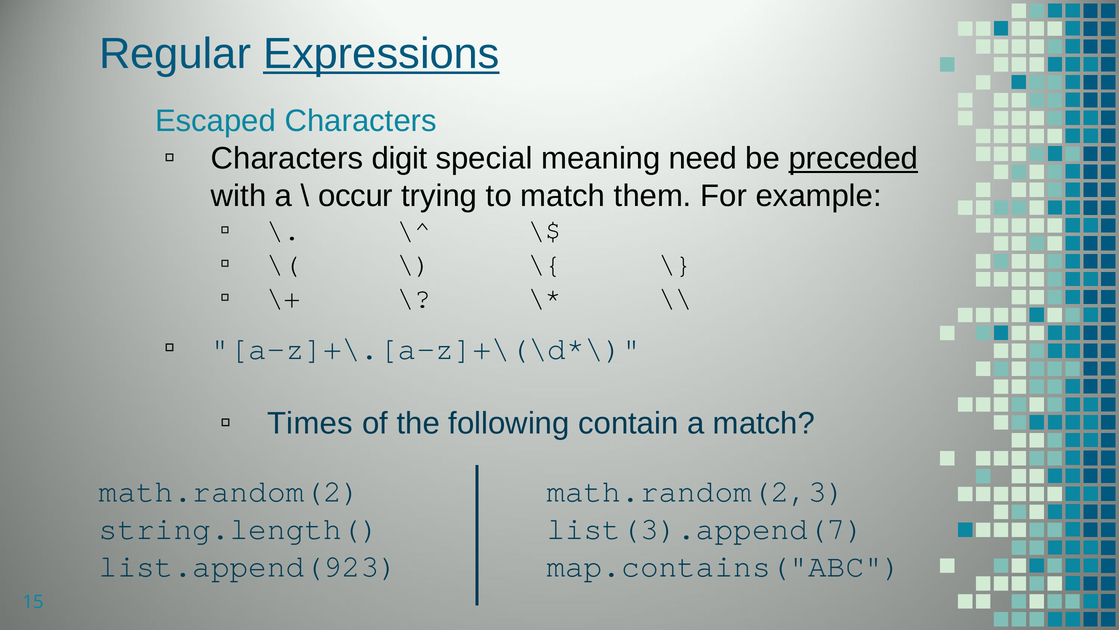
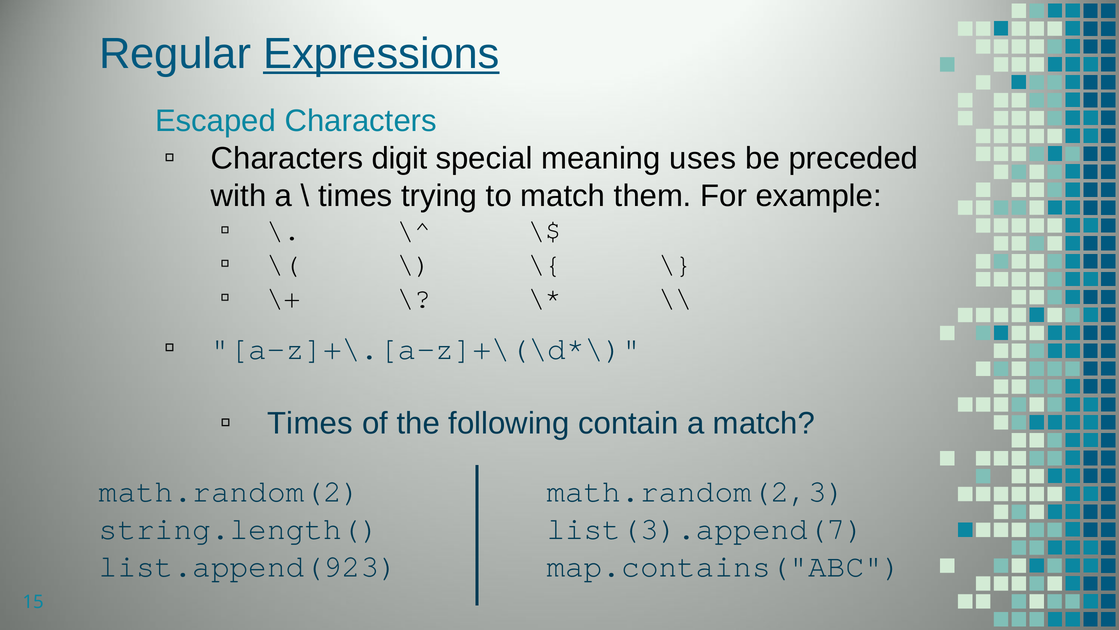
need: need -> uses
preceded underline: present -> none
occur at (355, 196): occur -> times
